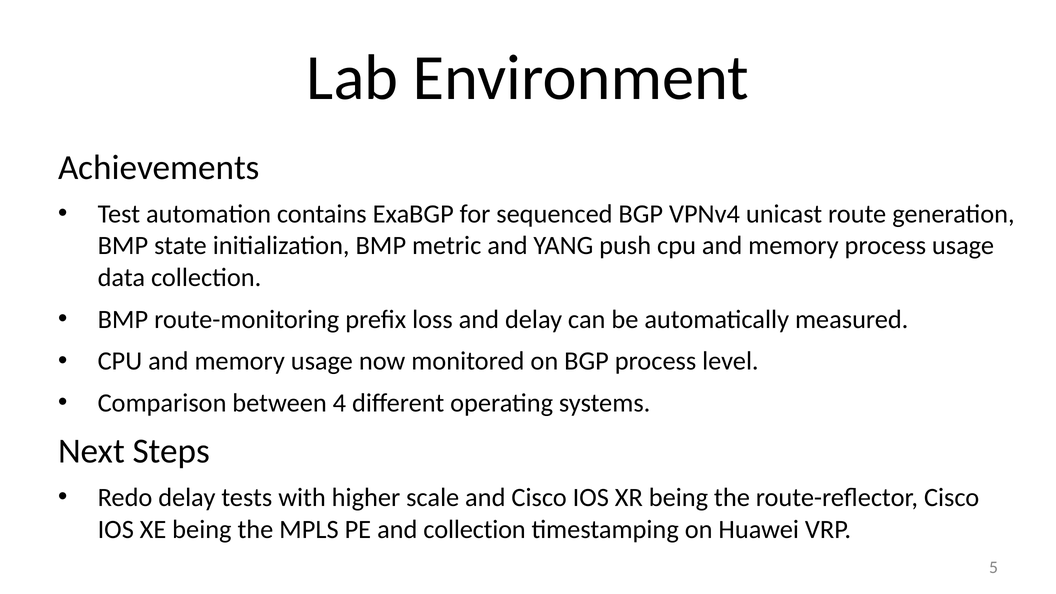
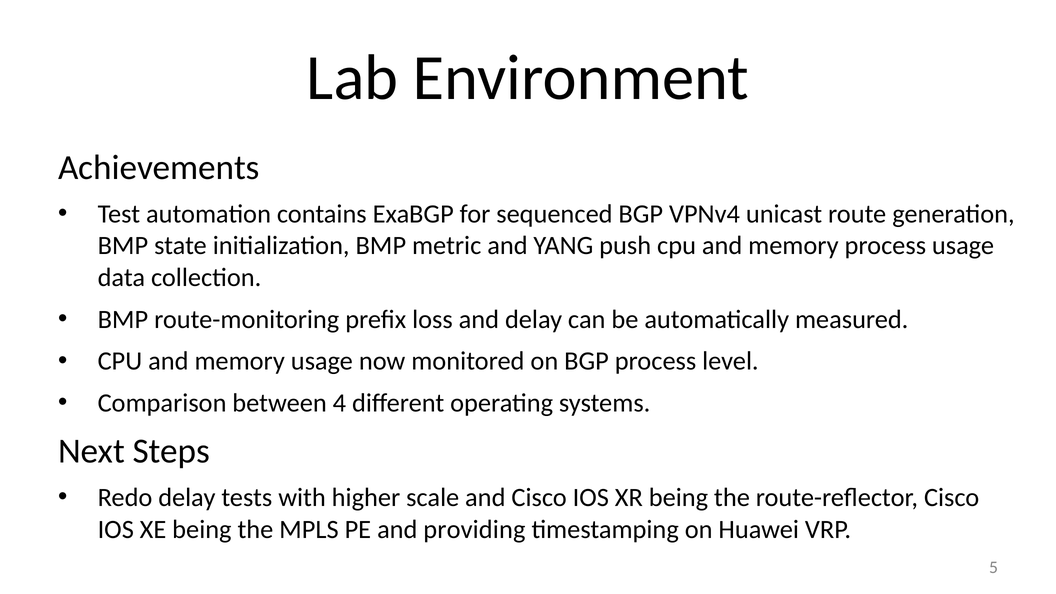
and collection: collection -> providing
